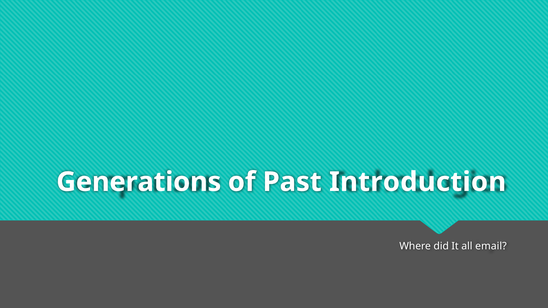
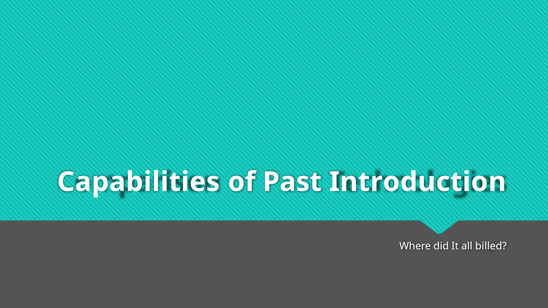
Generations: Generations -> Capabilities
email: email -> billed
